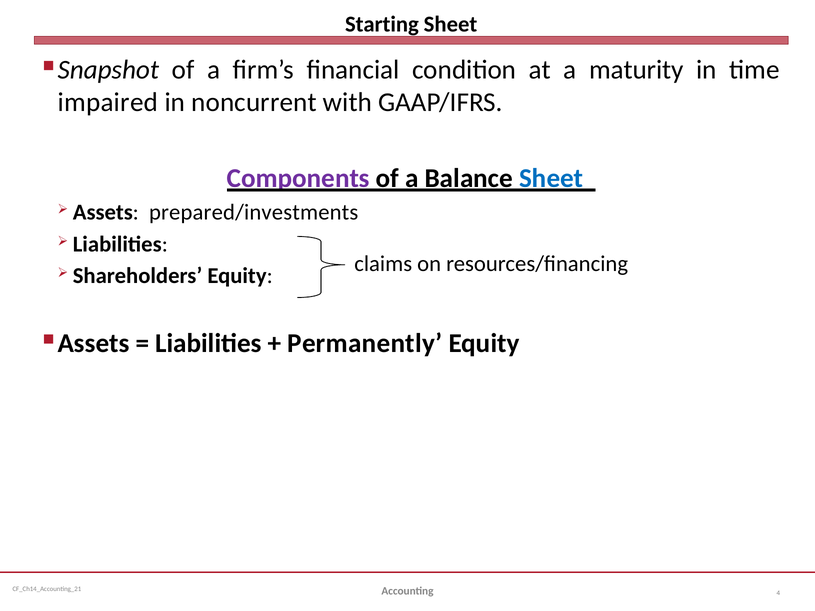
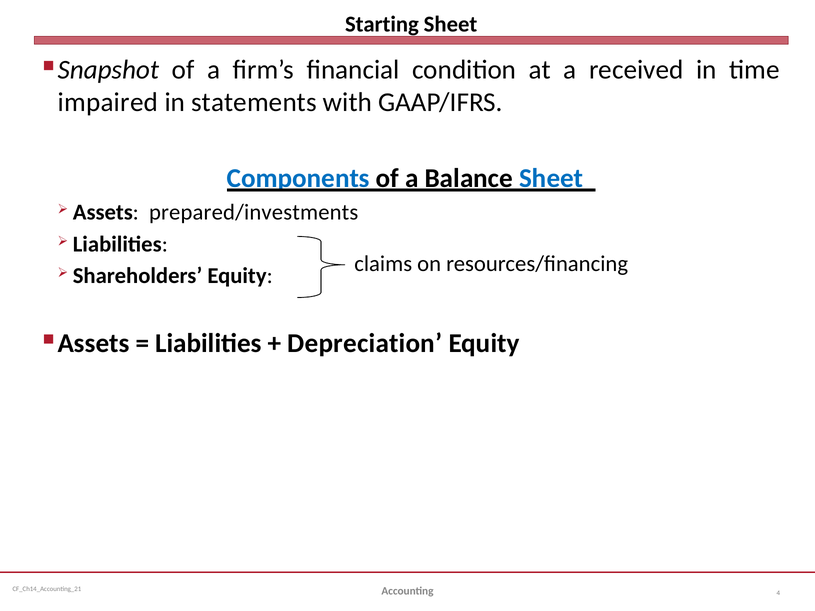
maturity: maturity -> received
noncurrent: noncurrent -> statements
Components colour: purple -> blue
Permanently: Permanently -> Depreciation
